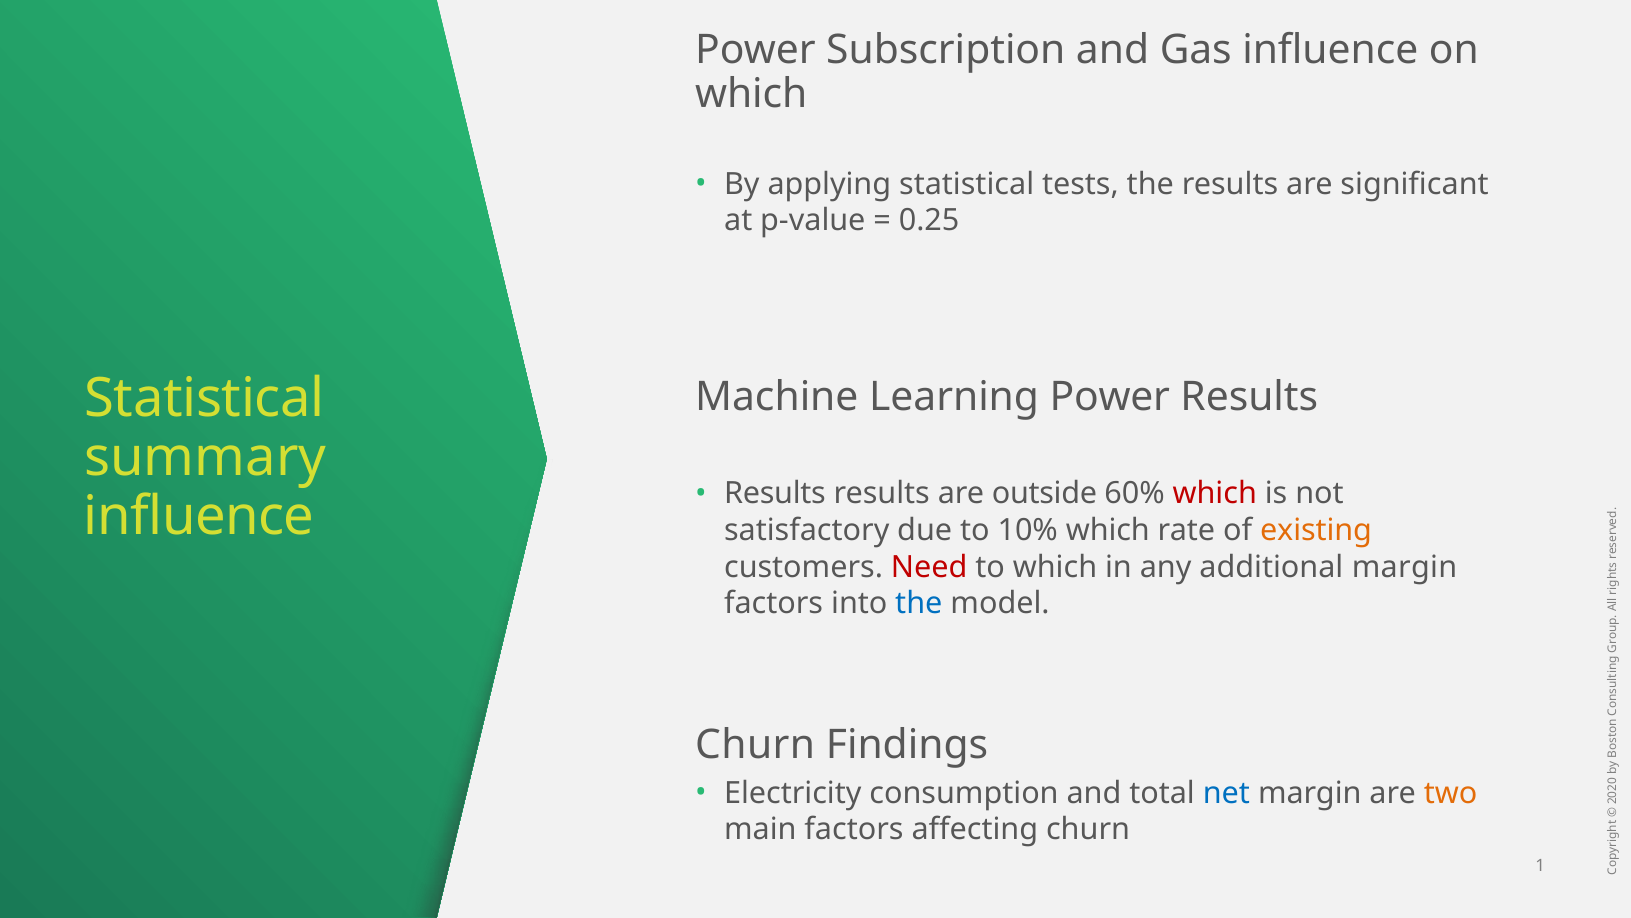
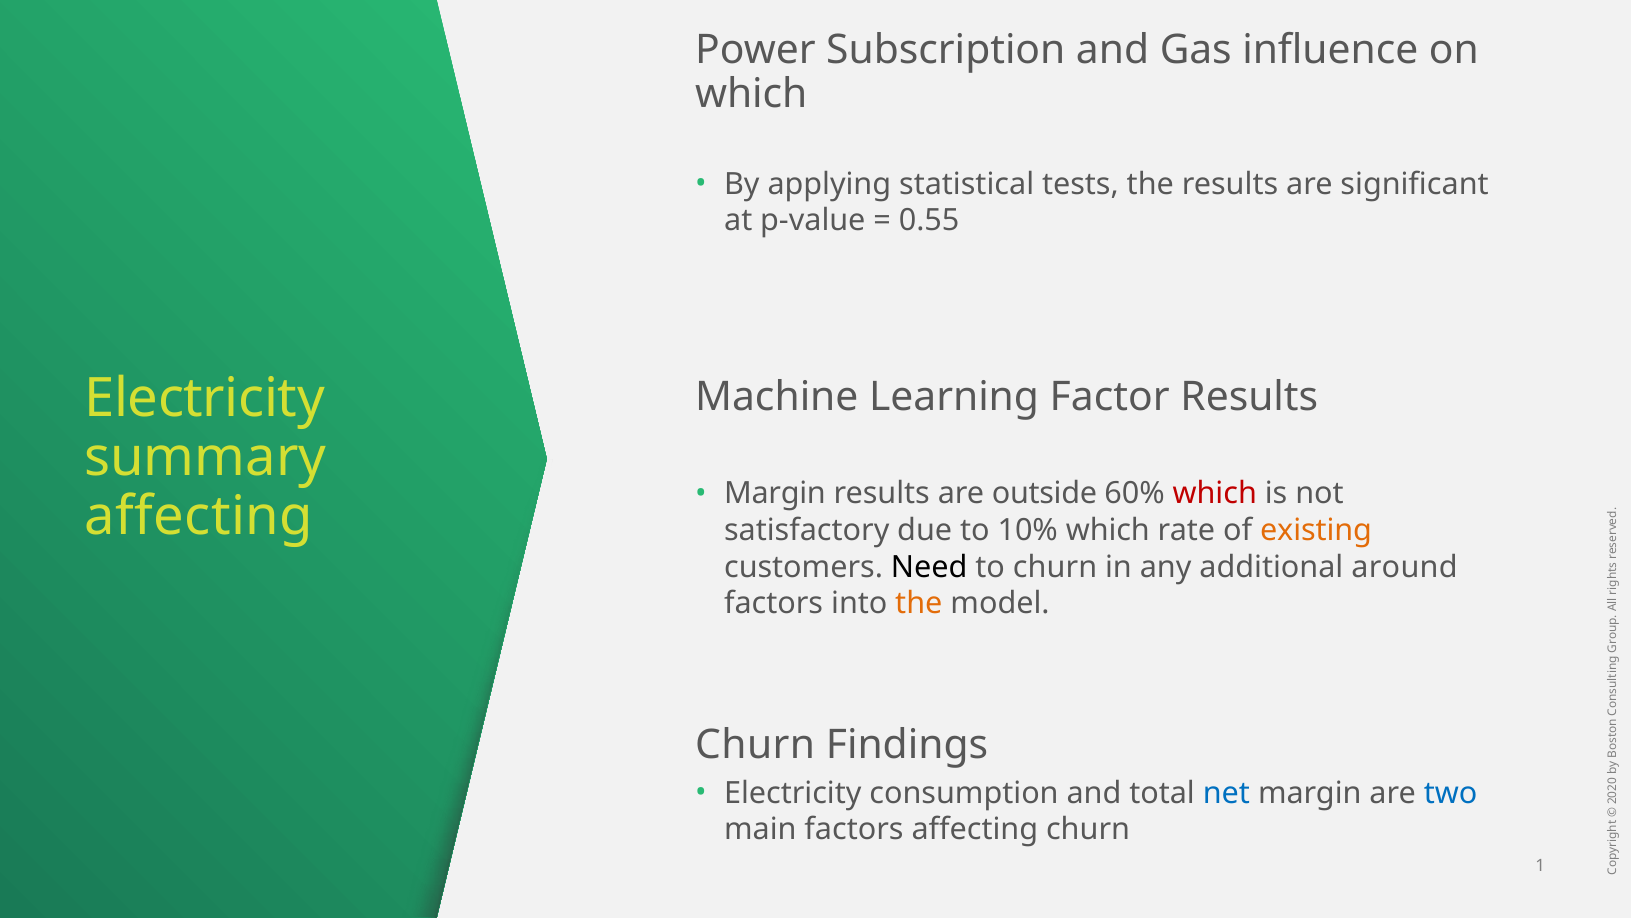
0.25: 0.25 -> 0.55
Statistical at (205, 399): Statistical -> Electricity
Learning Power: Power -> Factor
Results at (775, 493): Results -> Margin
influence at (199, 516): influence -> affecting
Need colour: red -> black
to which: which -> churn
additional margin: margin -> around
the at (919, 604) colour: blue -> orange
two colour: orange -> blue
